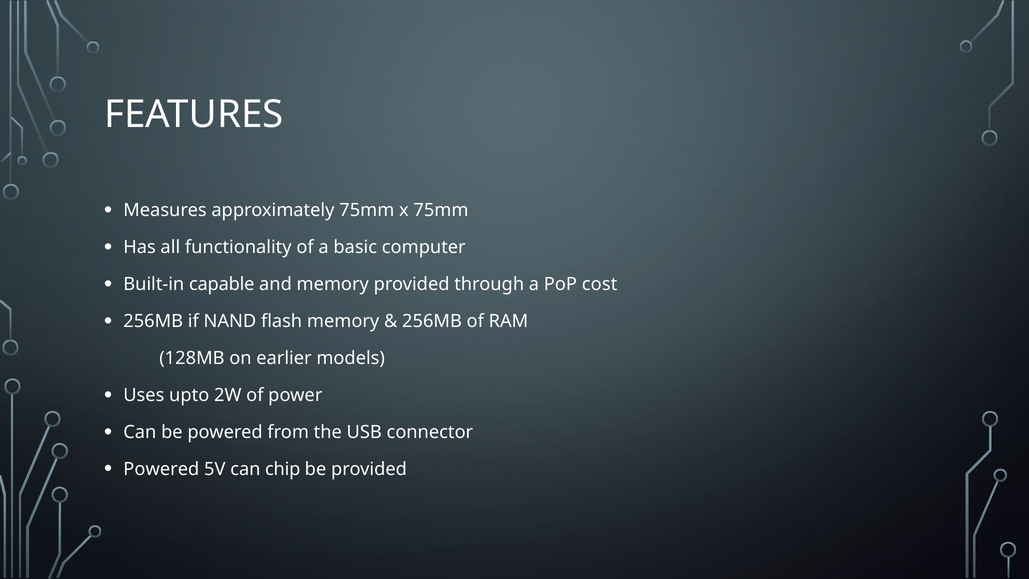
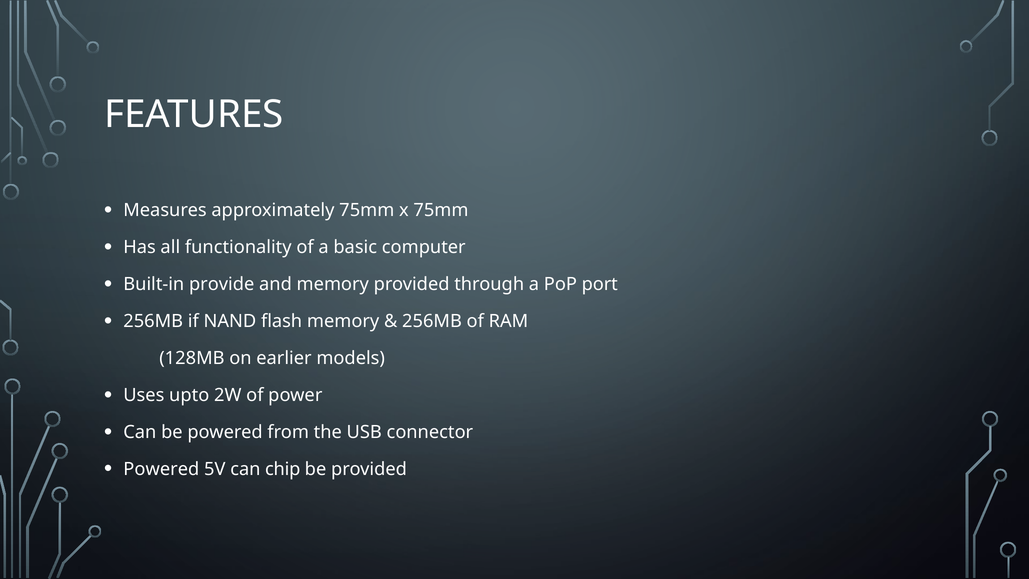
capable: capable -> provide
cost: cost -> port
